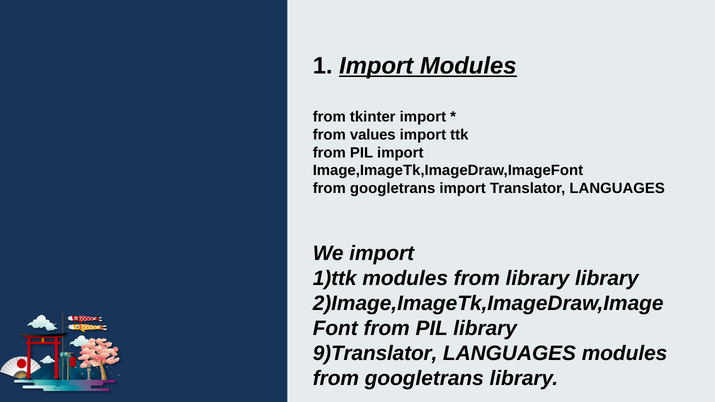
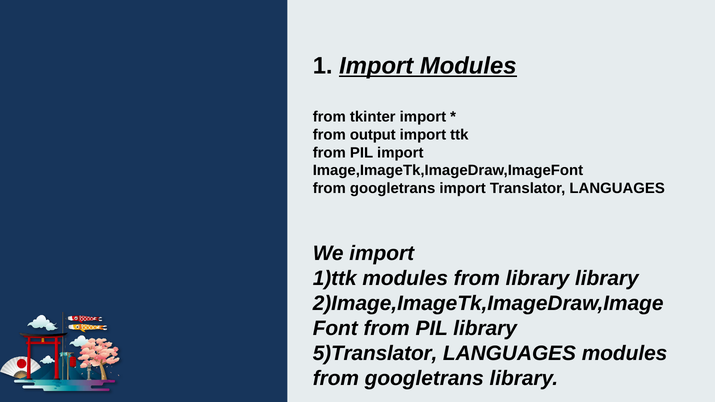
values: values -> output
9)Translator: 9)Translator -> 5)Translator
